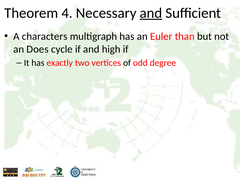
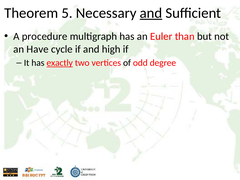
4: 4 -> 5
characters: characters -> procedure
Does: Does -> Have
exactly underline: none -> present
